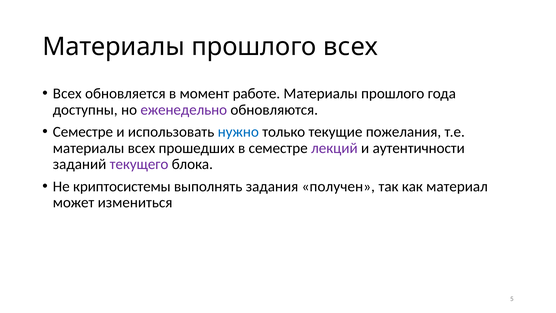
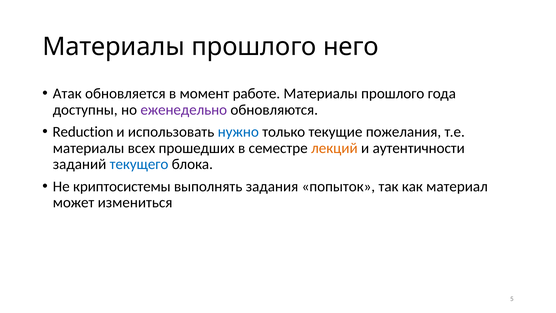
прошлого всех: всех -> него
Всех at (67, 93): Всех -> Атак
Семестре at (83, 132): Семестре -> Reduction
лекций colour: purple -> orange
текущего colour: purple -> blue
получен: получен -> попыток
